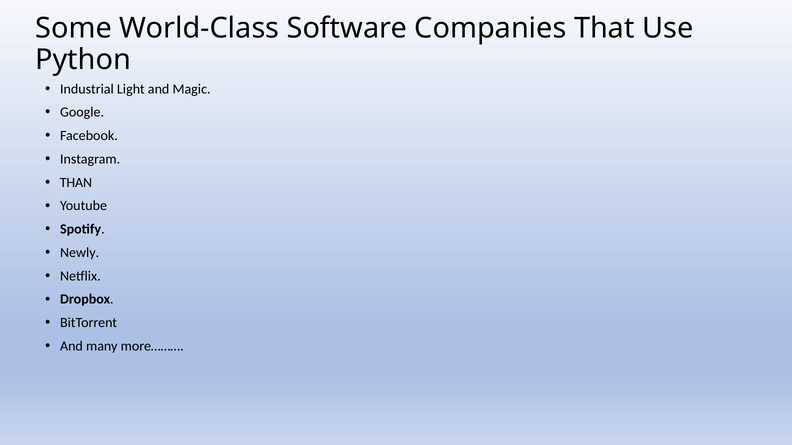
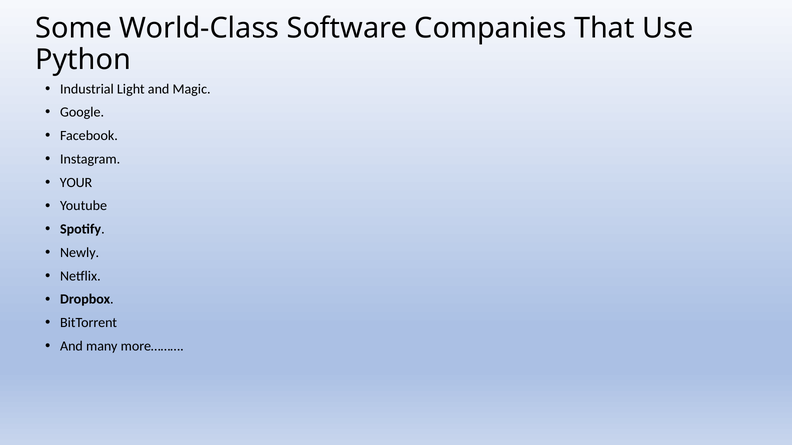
THAN: THAN -> YOUR
